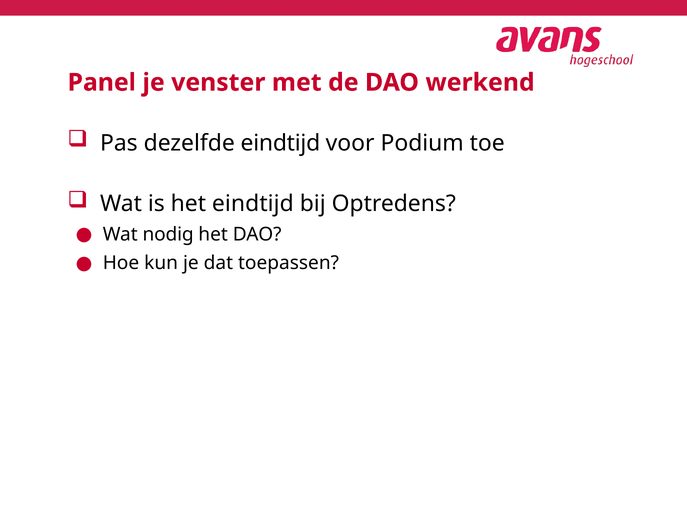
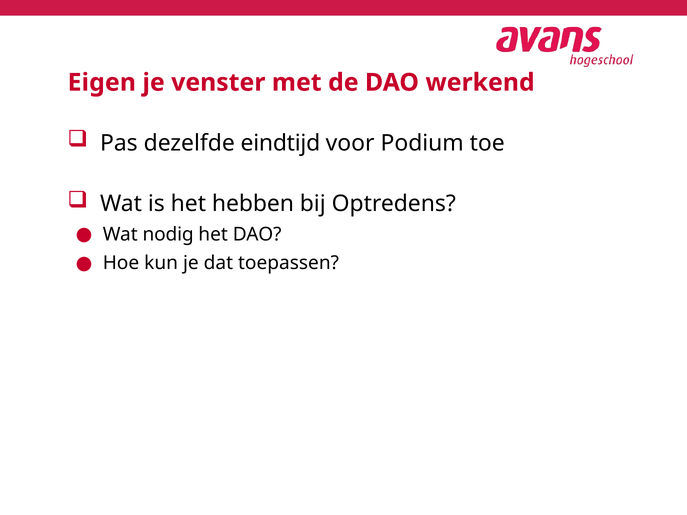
Panel: Panel -> Eigen
het eindtijd: eindtijd -> hebben
